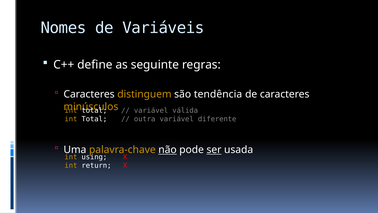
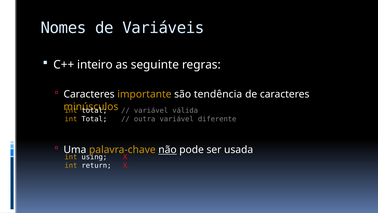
define: define -> inteiro
distinguem: distinguem -> importante
ser underline: present -> none
